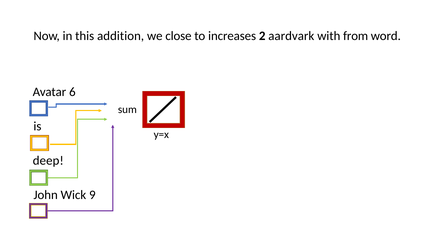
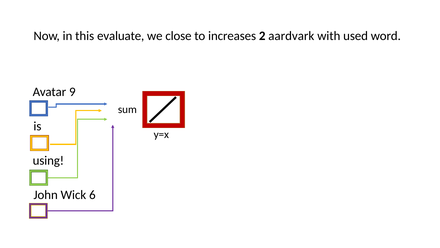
addition: addition -> evaluate
from: from -> used
6: 6 -> 9
deep: deep -> using
9: 9 -> 6
